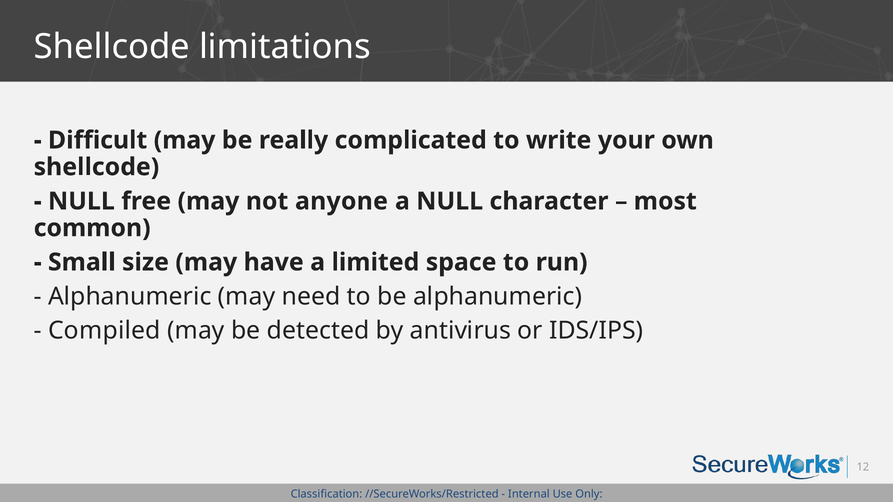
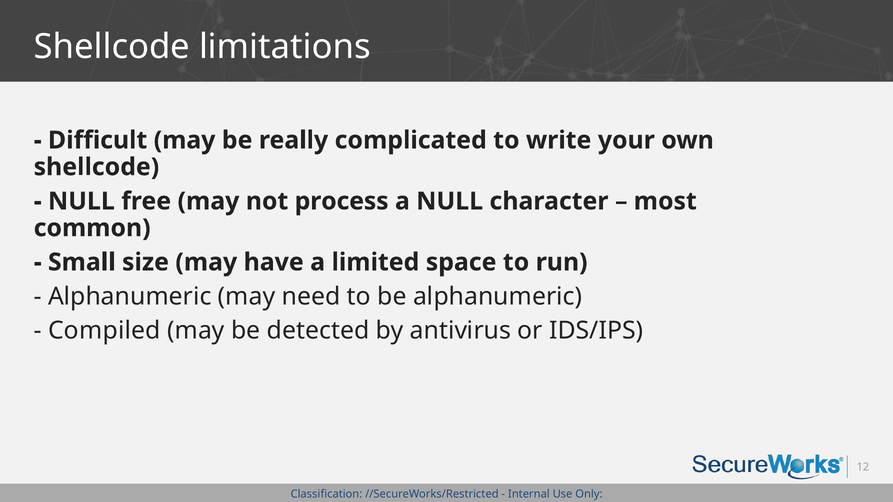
anyone: anyone -> process
